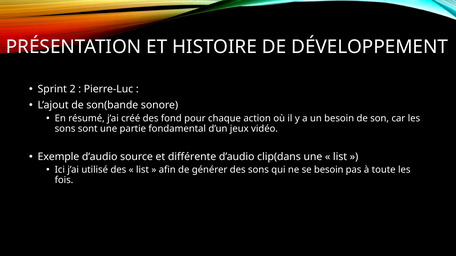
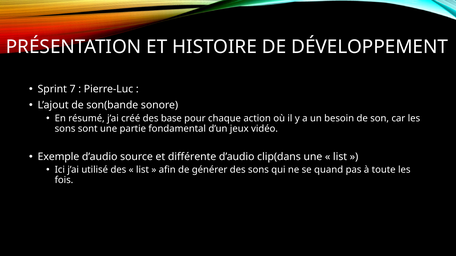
2: 2 -> 7
fond: fond -> base
se besoin: besoin -> quand
